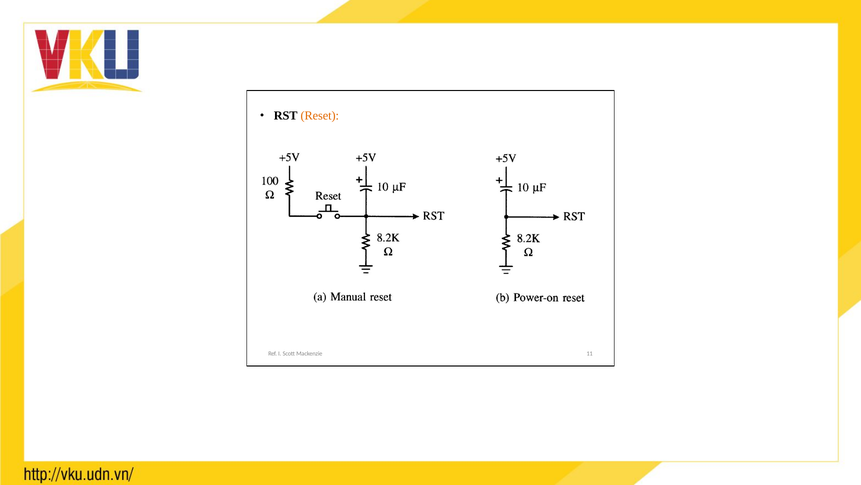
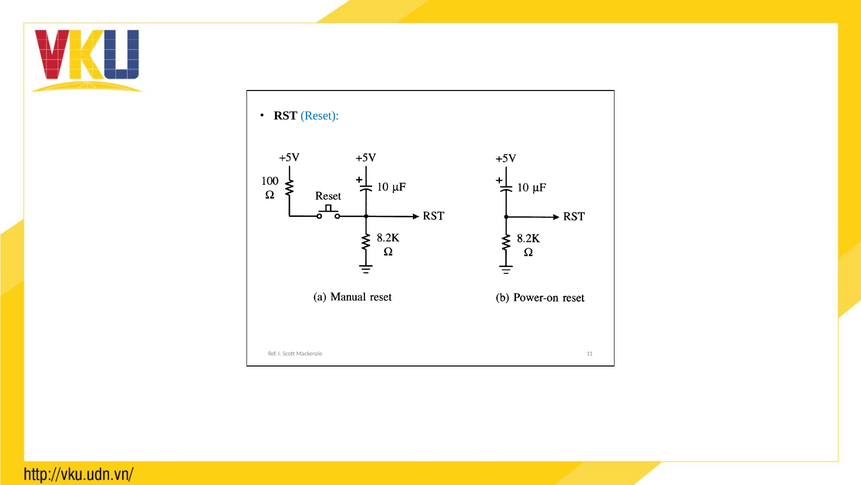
Reset colour: orange -> blue
